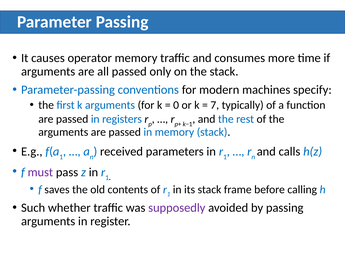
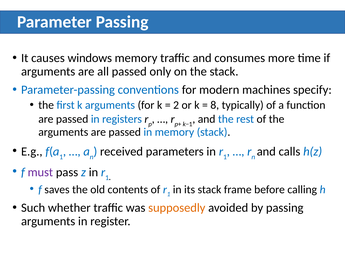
operator: operator -> windows
0: 0 -> 2
7: 7 -> 8
supposedly colour: purple -> orange
